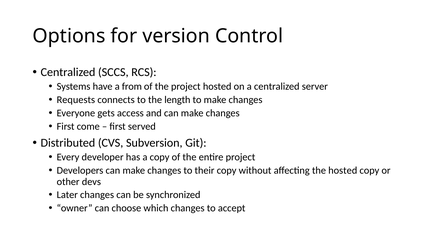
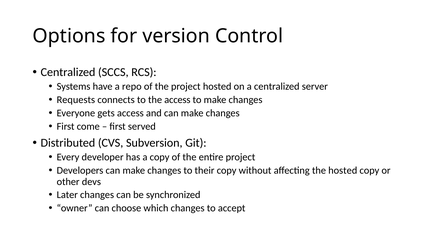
from: from -> repo
the length: length -> access
